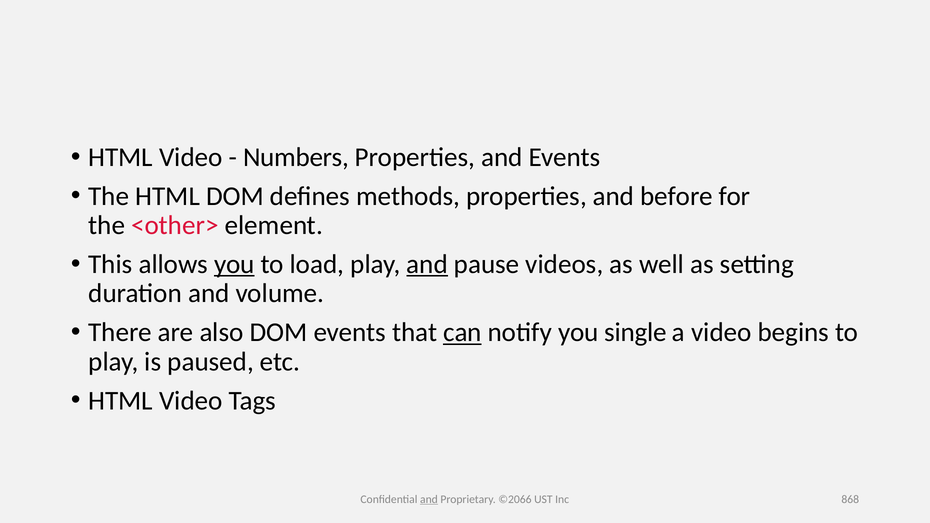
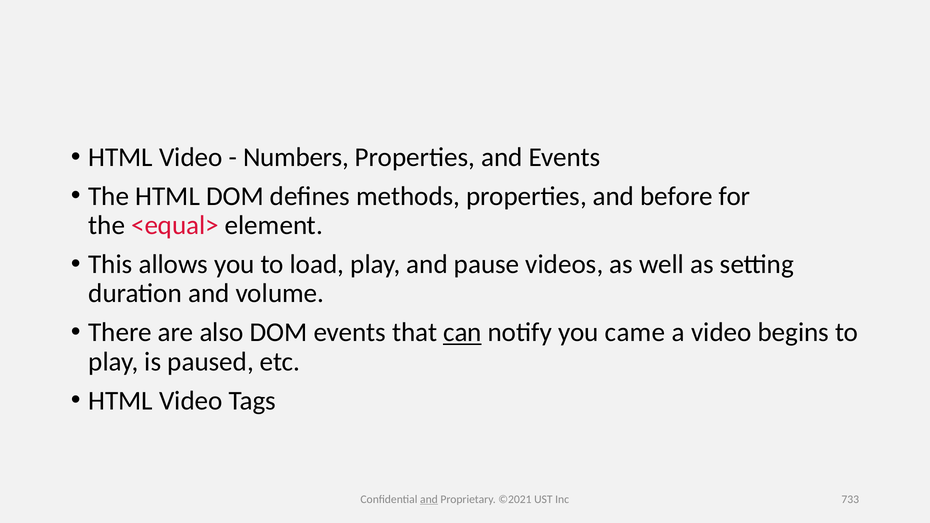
<other>: <other> -> <equal>
you at (234, 264) underline: present -> none
and at (427, 264) underline: present -> none
single: single -> came
©2066: ©2066 -> ©2021
868: 868 -> 733
